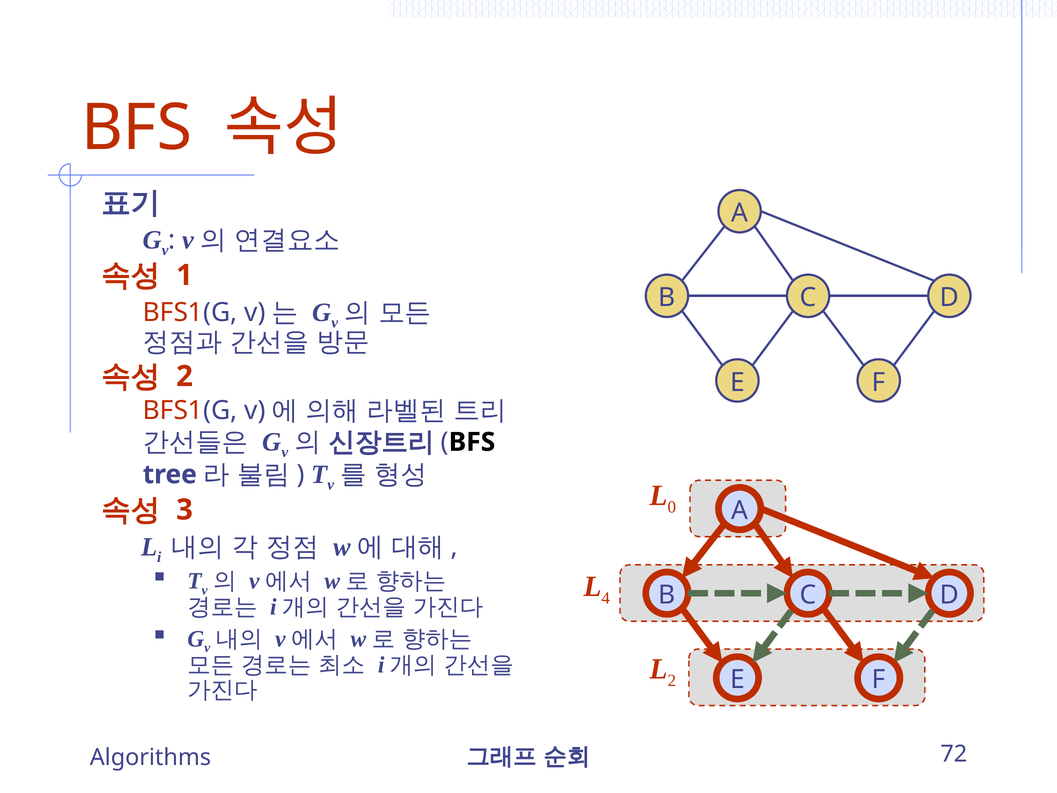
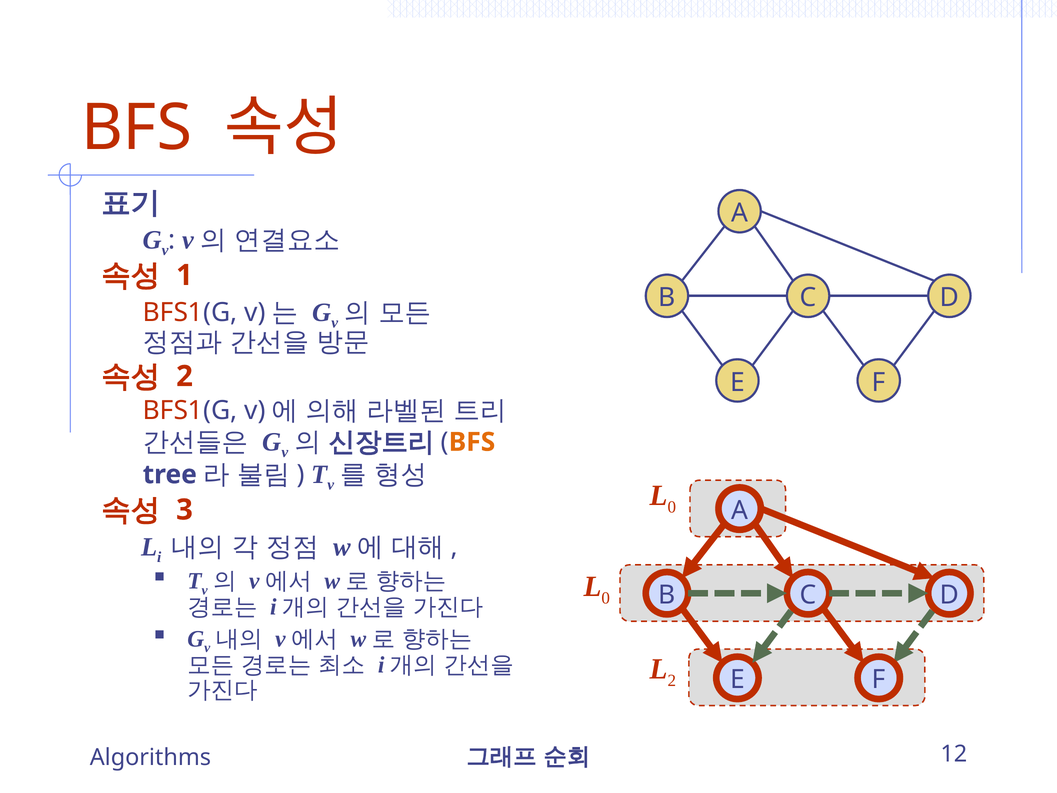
BFS at (472, 442) colour: black -> orange
4 at (606, 598): 4 -> 0
72: 72 -> 12
